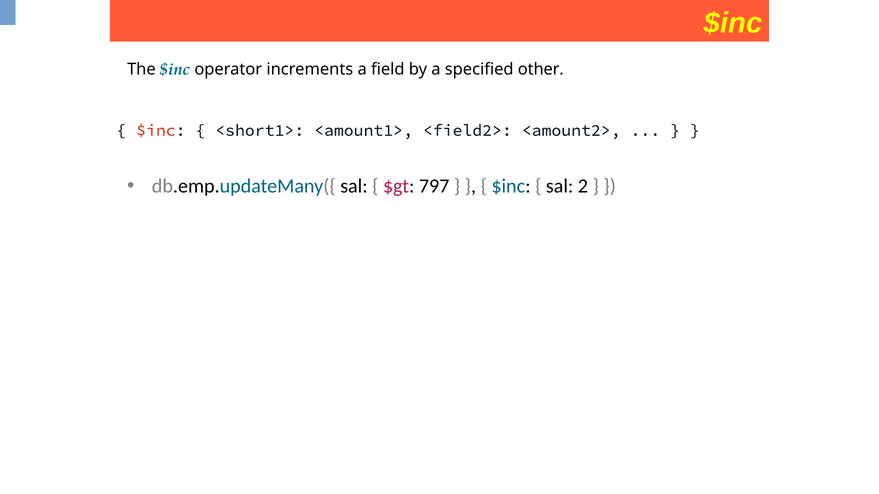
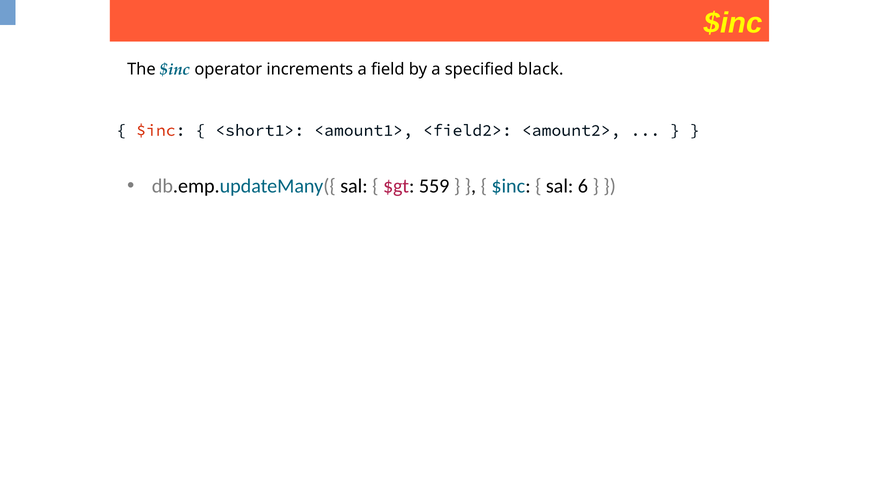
other: other -> black
797: 797 -> 559
2: 2 -> 6
